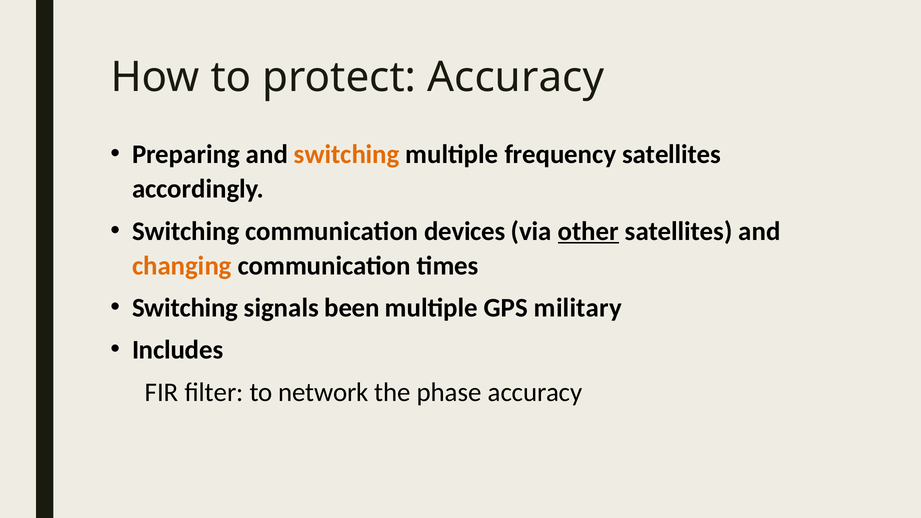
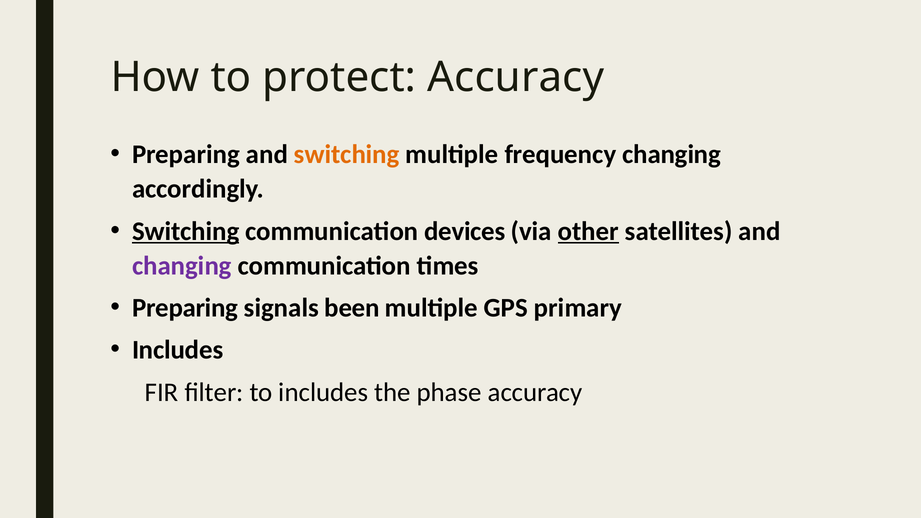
frequency satellites: satellites -> changing
Switching at (186, 231) underline: none -> present
changing at (182, 266) colour: orange -> purple
Switching at (185, 308): Switching -> Preparing
military: military -> primary
to network: network -> includes
